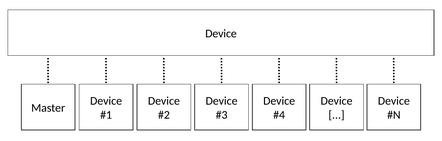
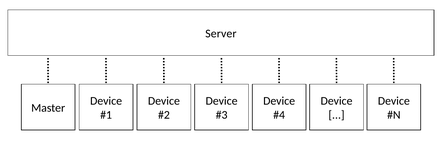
Device at (221, 34): Device -> Server
